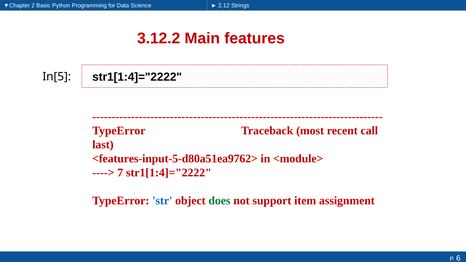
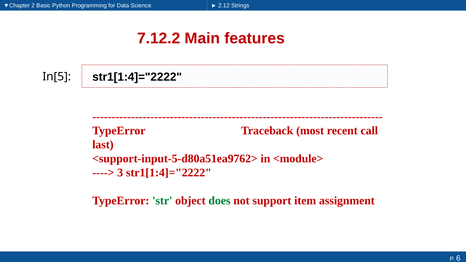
3.12.2: 3.12.2 -> 7.12.2
<features-input-5-d80a51ea9762>: <features-input-5-d80a51ea9762> -> <support-input-5-d80a51ea9762>
7: 7 -> 3
str colour: blue -> green
